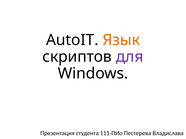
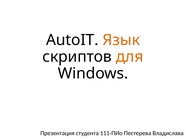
для colour: purple -> orange
